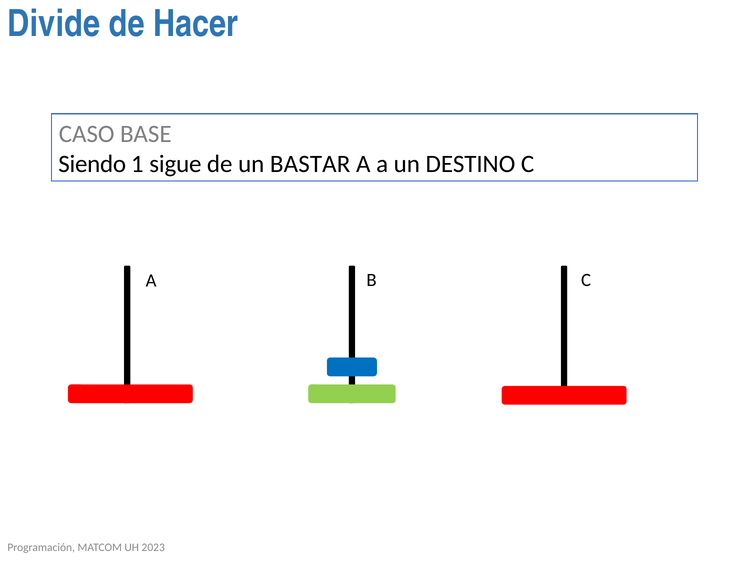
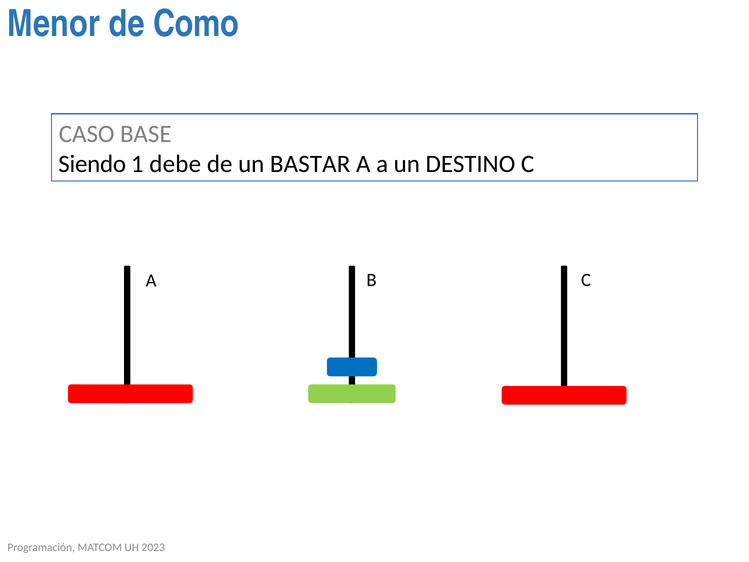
Divide: Divide -> Menor
Hacer: Hacer -> Como
sigue: sigue -> debe
